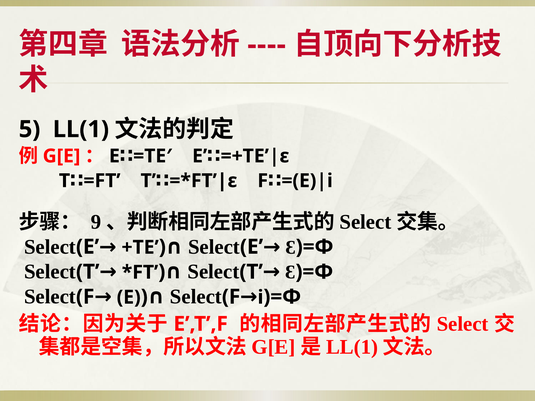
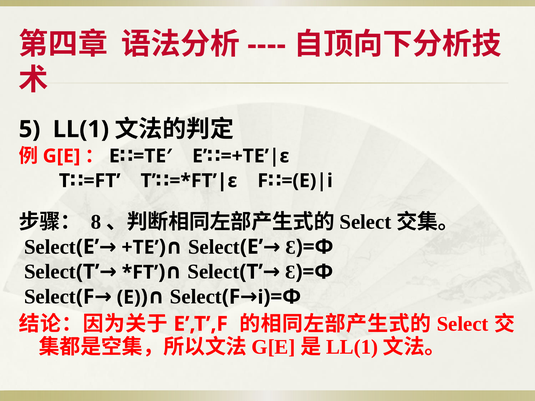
9: 9 -> 8
